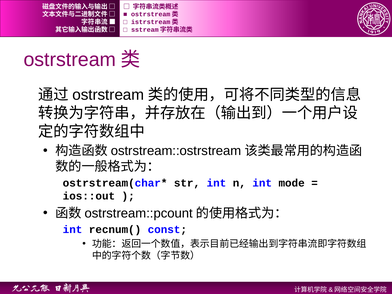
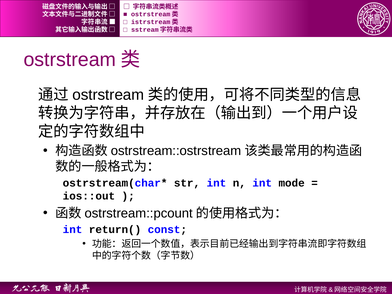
recnum(: recnum( -> return(
